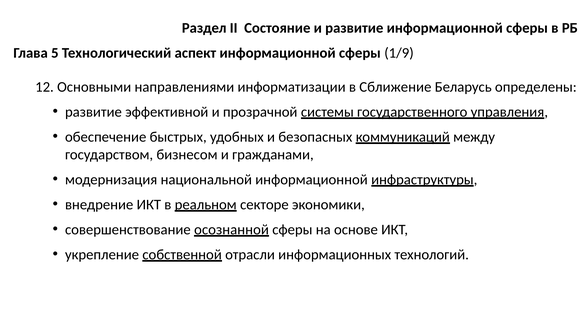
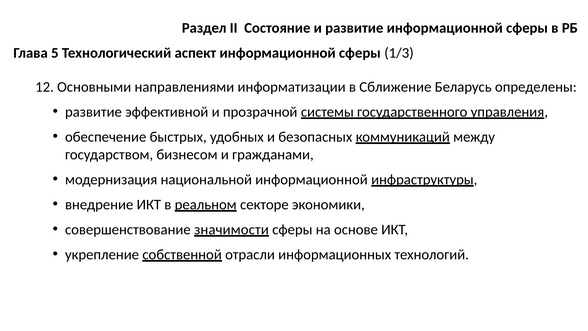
1/9: 1/9 -> 1/3
осознанной: осознанной -> значимости
